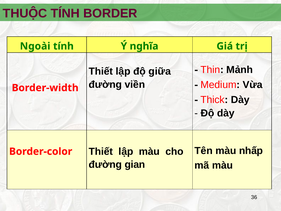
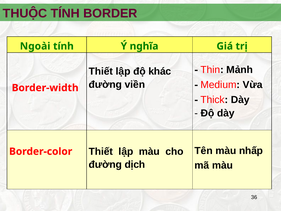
giữa: giữa -> khác
gian: gian -> dịch
